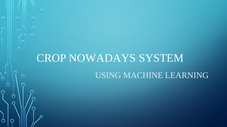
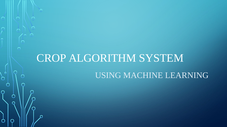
NOWADAYS: NOWADAYS -> ALGORITHM
